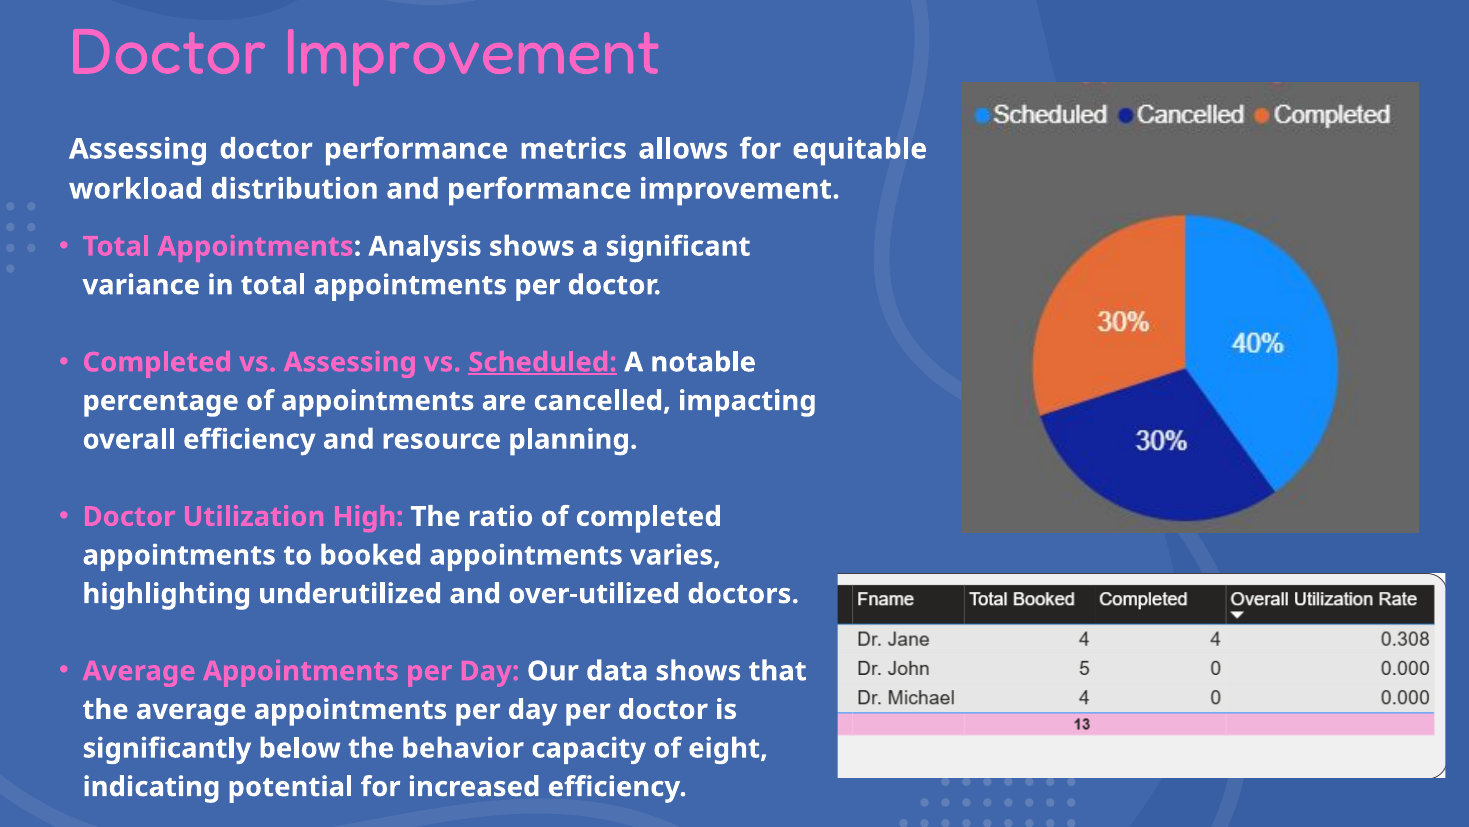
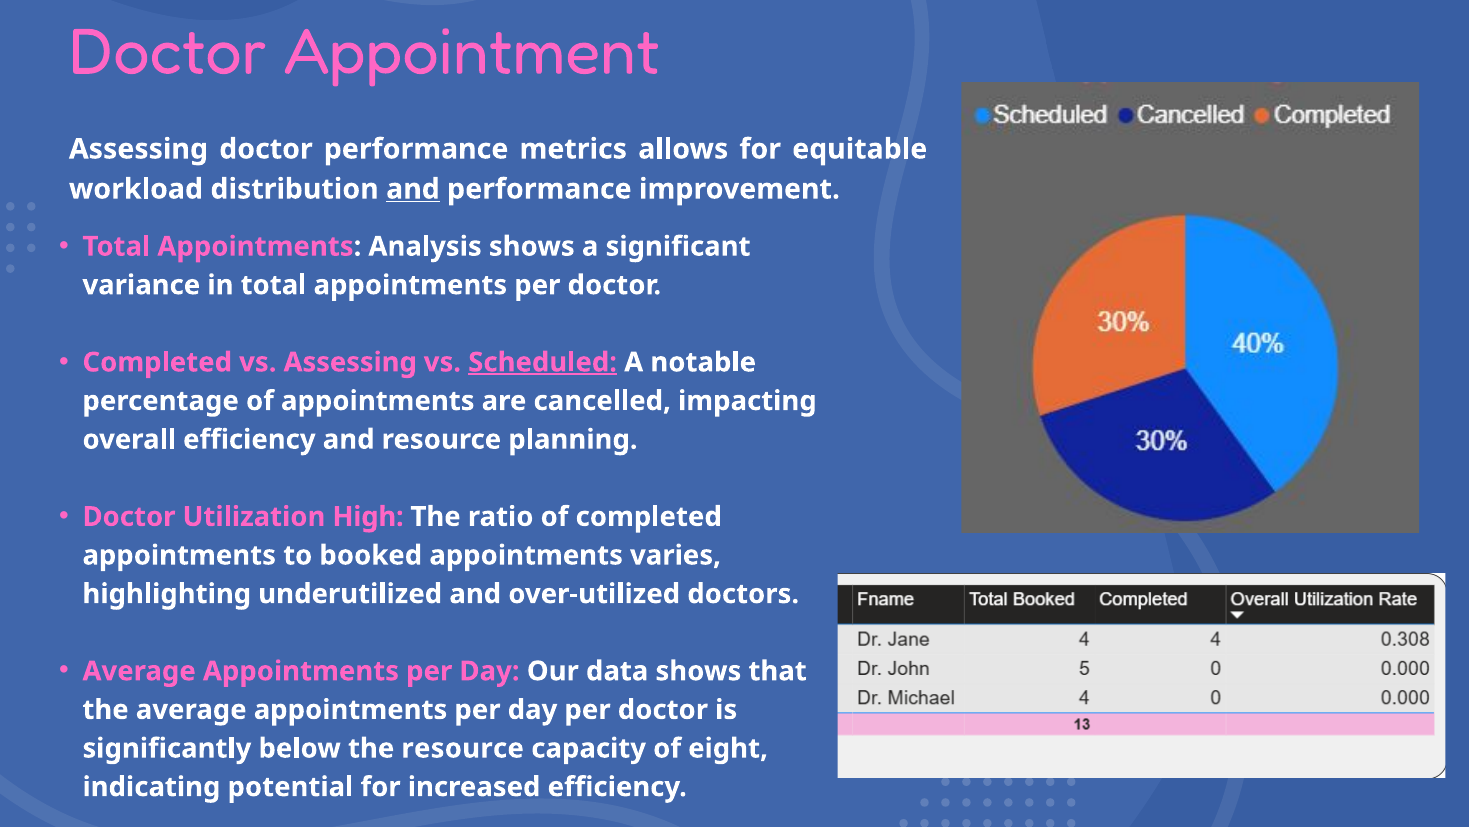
Doctor Improvement: Improvement -> Appointment
and at (413, 189) underline: none -> present
the behavior: behavior -> resource
